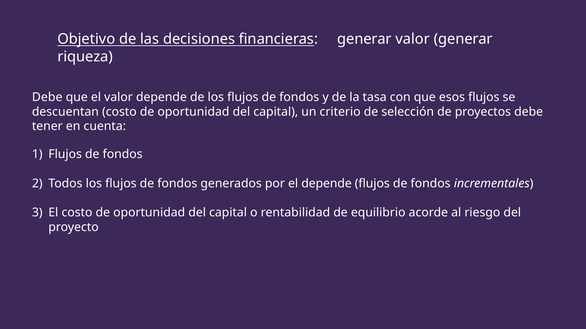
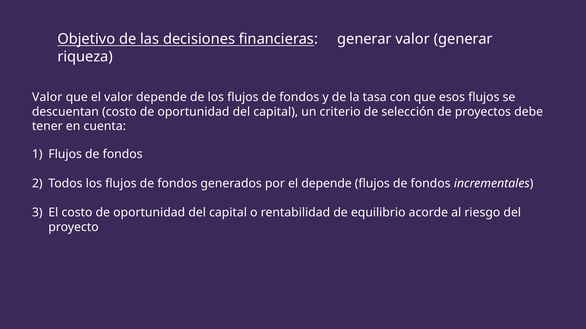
Debe at (47, 97): Debe -> Valor
